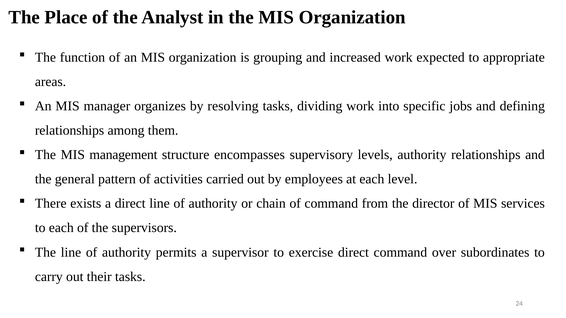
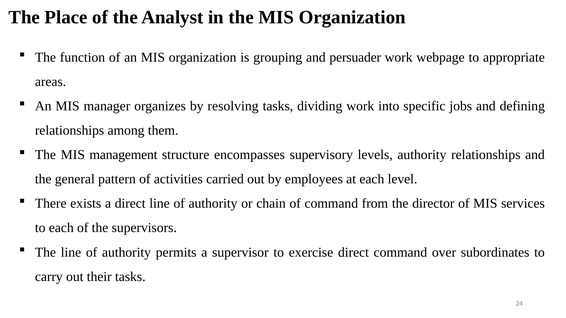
increased: increased -> persuader
expected: expected -> webpage
